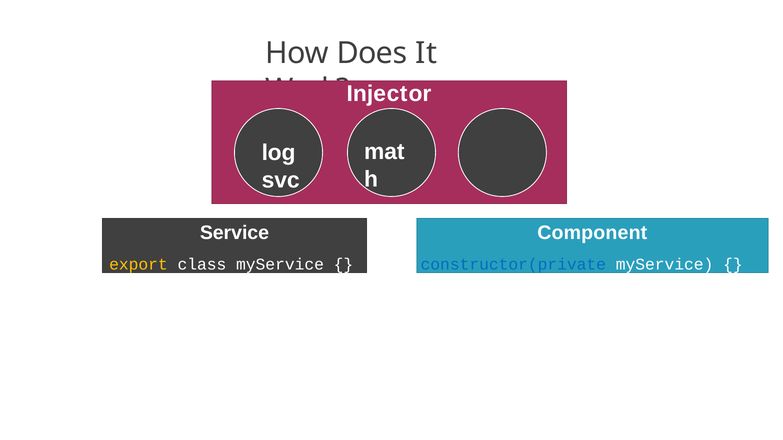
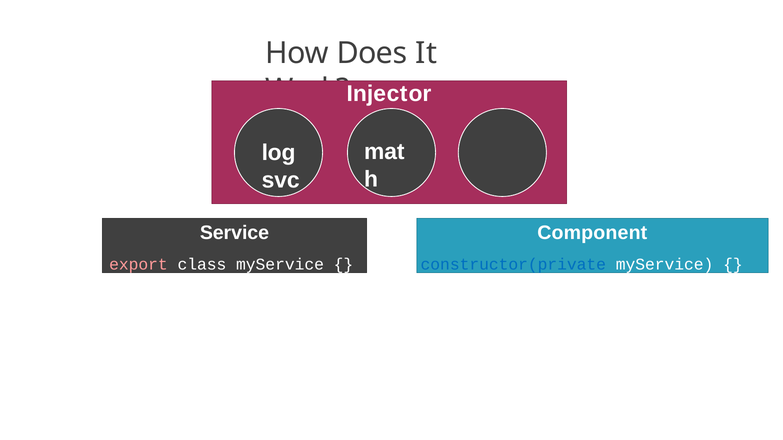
export colour: yellow -> pink
